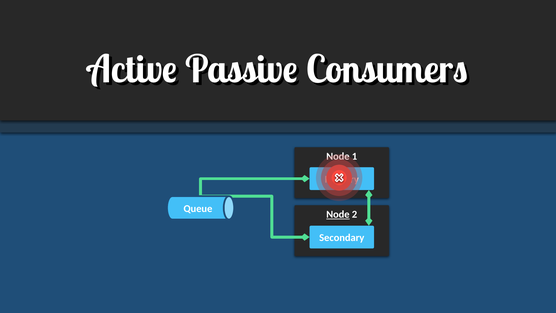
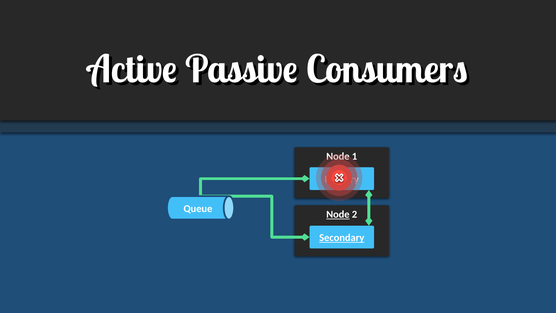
Secondary underline: none -> present
